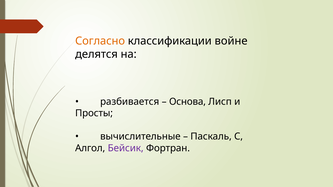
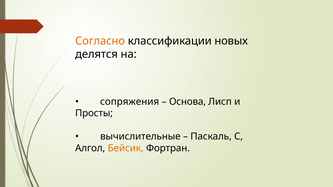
войне: войне -> новых
разбивается: разбивается -> сопряжения
Бейсик colour: purple -> orange
